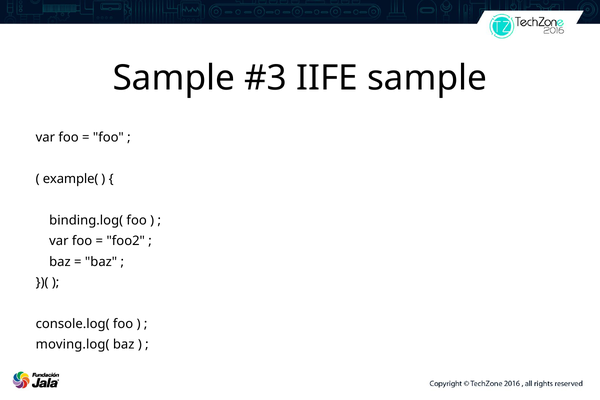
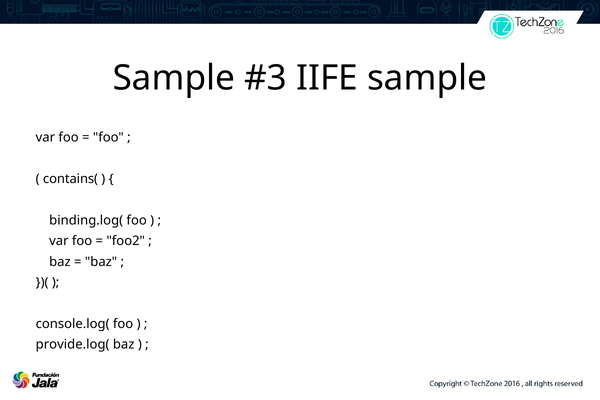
example(: example( -> contains(
moving.log(: moving.log( -> provide.log(
